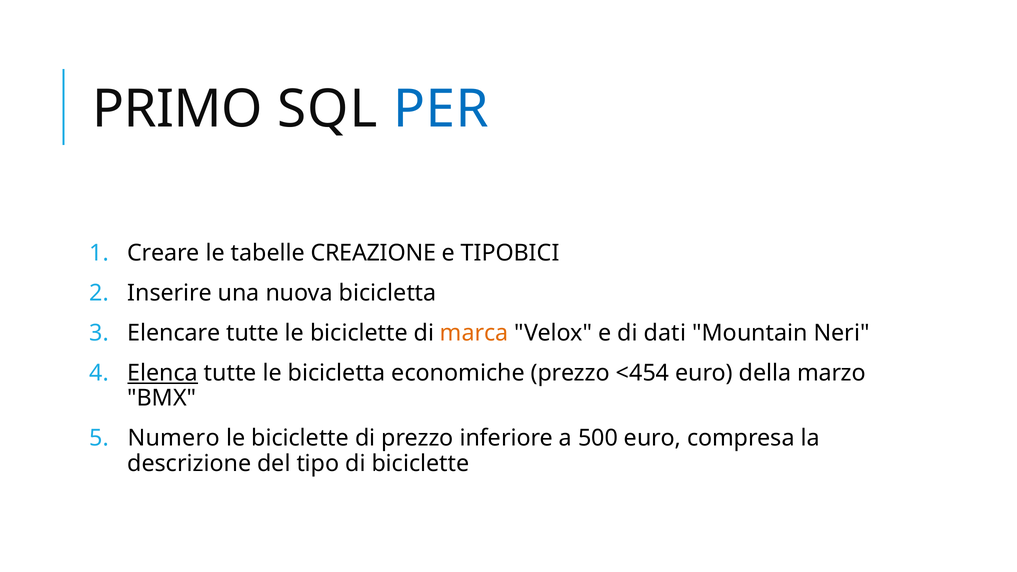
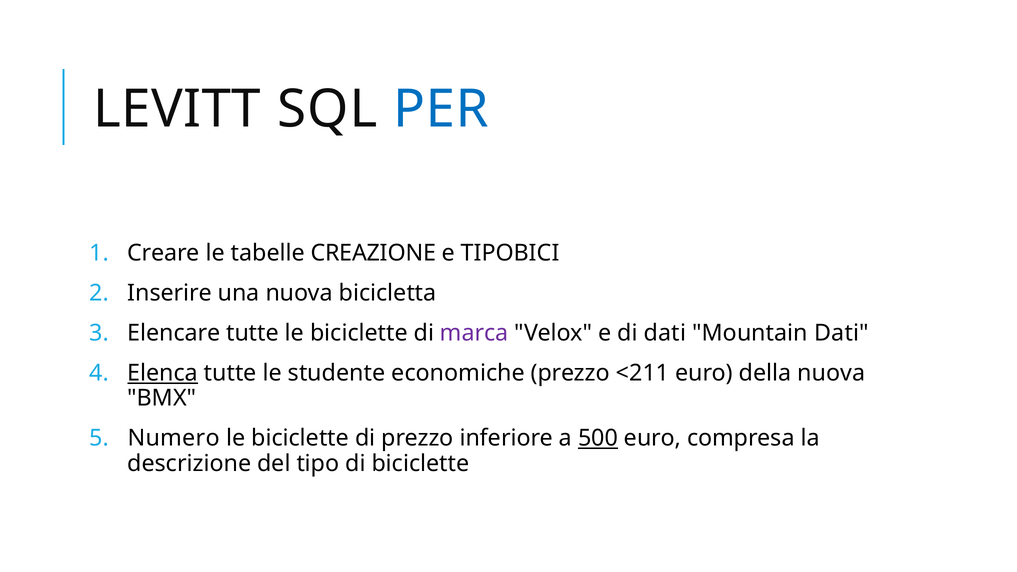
PRIMO: PRIMO -> LEVITT
marca colour: orange -> purple
Mountain Neri: Neri -> Dati
le bicicletta: bicicletta -> studente
<454: <454 -> <211
della marzo: marzo -> nuova
500 underline: none -> present
